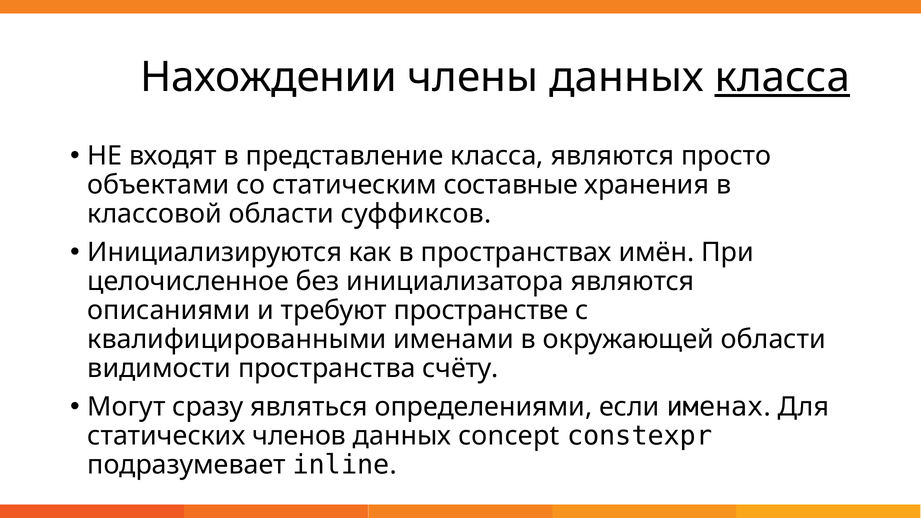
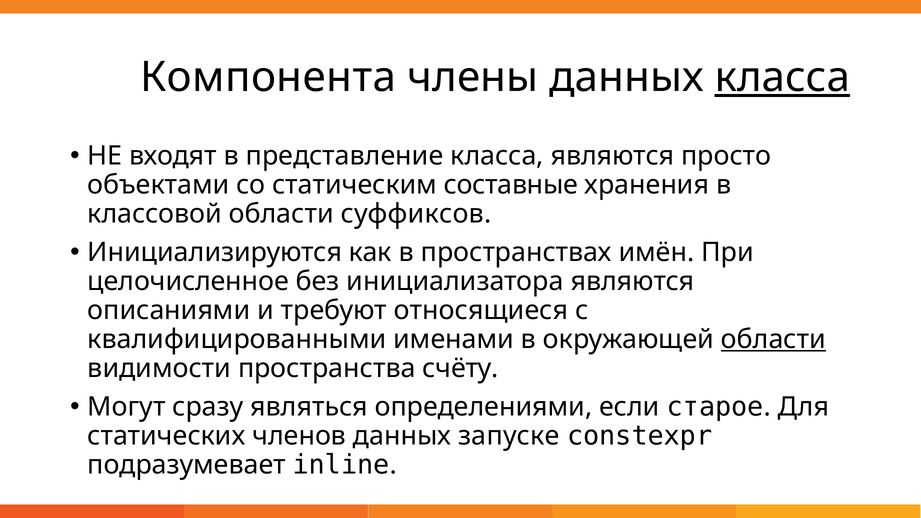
Нахождении: Нахождении -> Компонента
пространстве: пространстве -> относящиеся
области at (773, 339) underline: none -> present
именах: именах -> старое
concept: concept -> запуске
